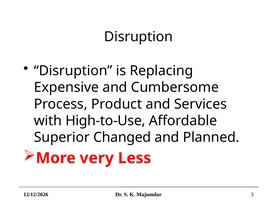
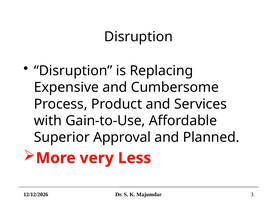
High-to-Use: High-to-Use -> Gain-to-Use
Changed: Changed -> Approval
